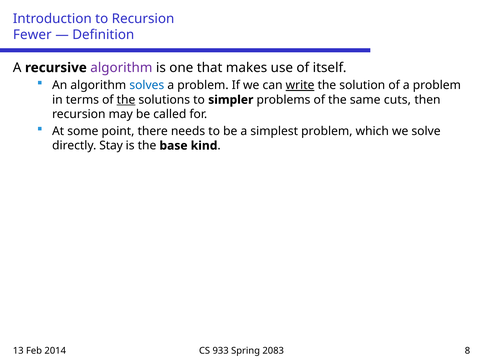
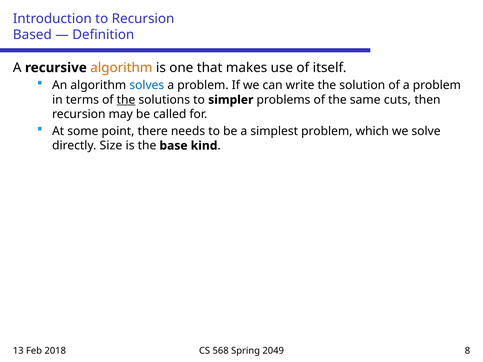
Fewer: Fewer -> Based
algorithm at (121, 68) colour: purple -> orange
write underline: present -> none
Stay: Stay -> Size
2014: 2014 -> 2018
933: 933 -> 568
2083: 2083 -> 2049
